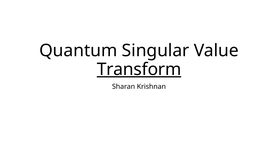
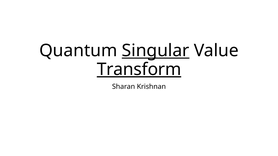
Singular underline: none -> present
